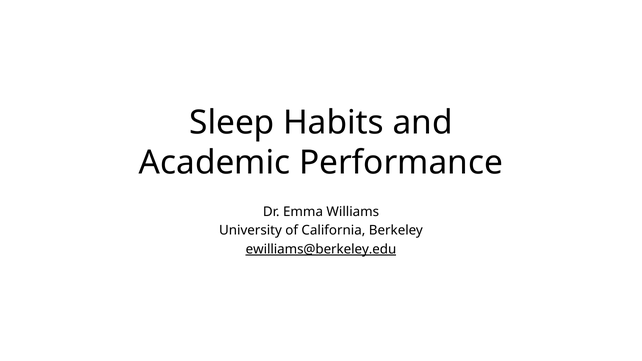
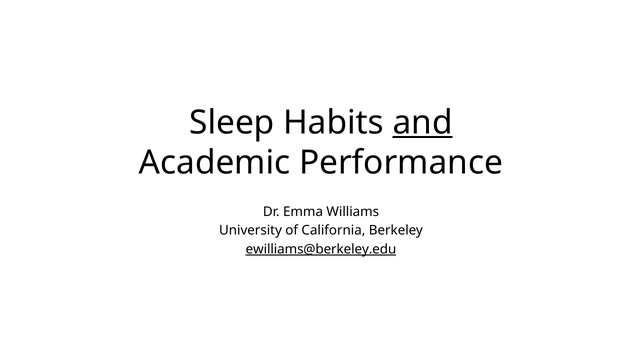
and underline: none -> present
